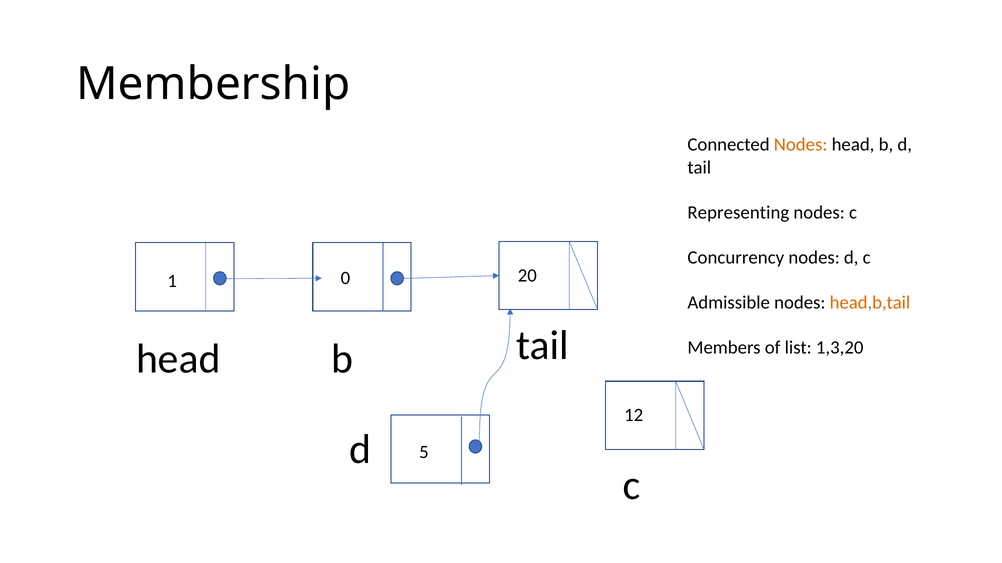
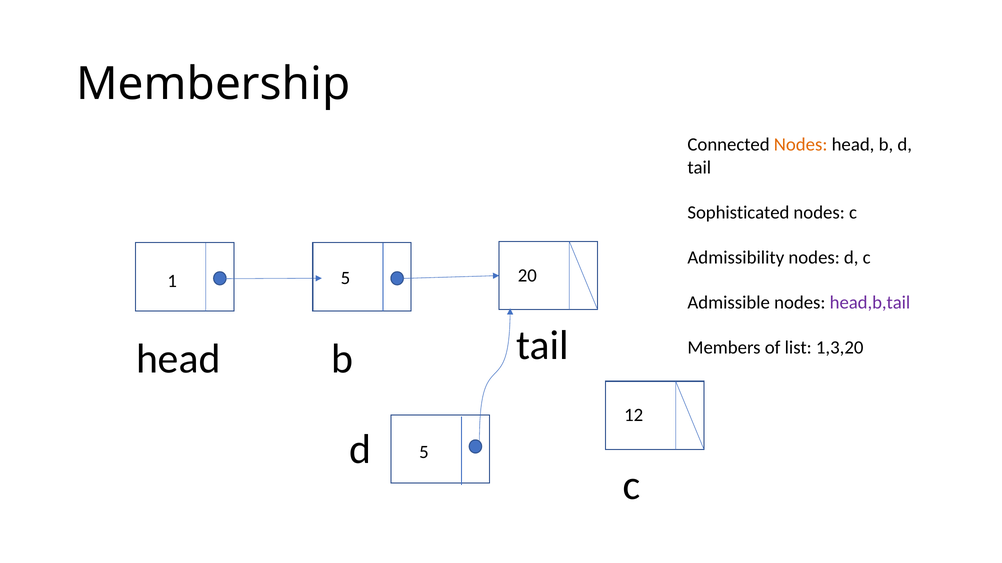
Representing: Representing -> Sophisticated
Concurrency: Concurrency -> Admissibility
1 0: 0 -> 5
head,b,tail colour: orange -> purple
